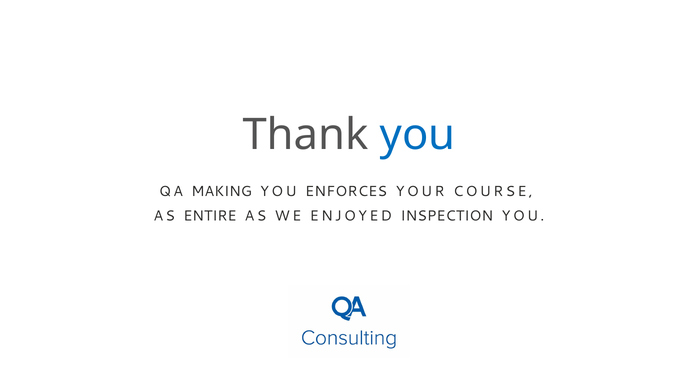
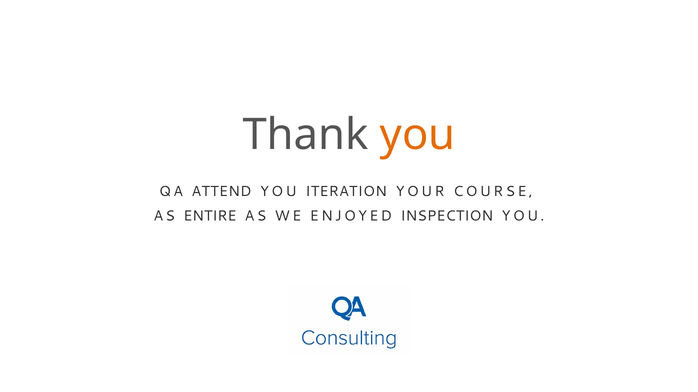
you at (418, 135) colour: blue -> orange
MAKING: MAKING -> ATTEND
ENFORCES: ENFORCES -> ITERATION
